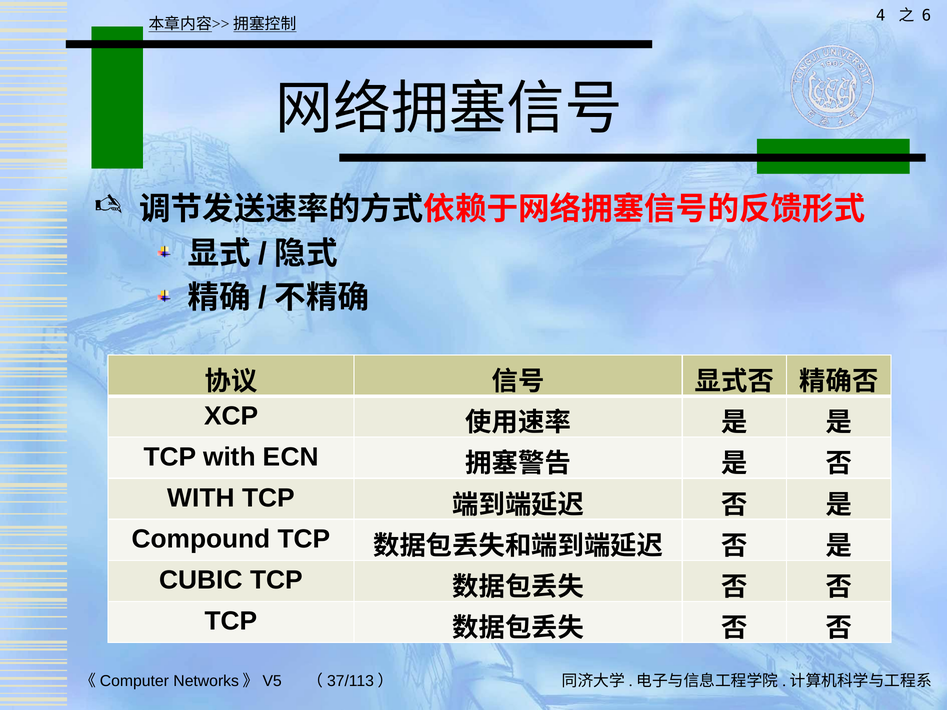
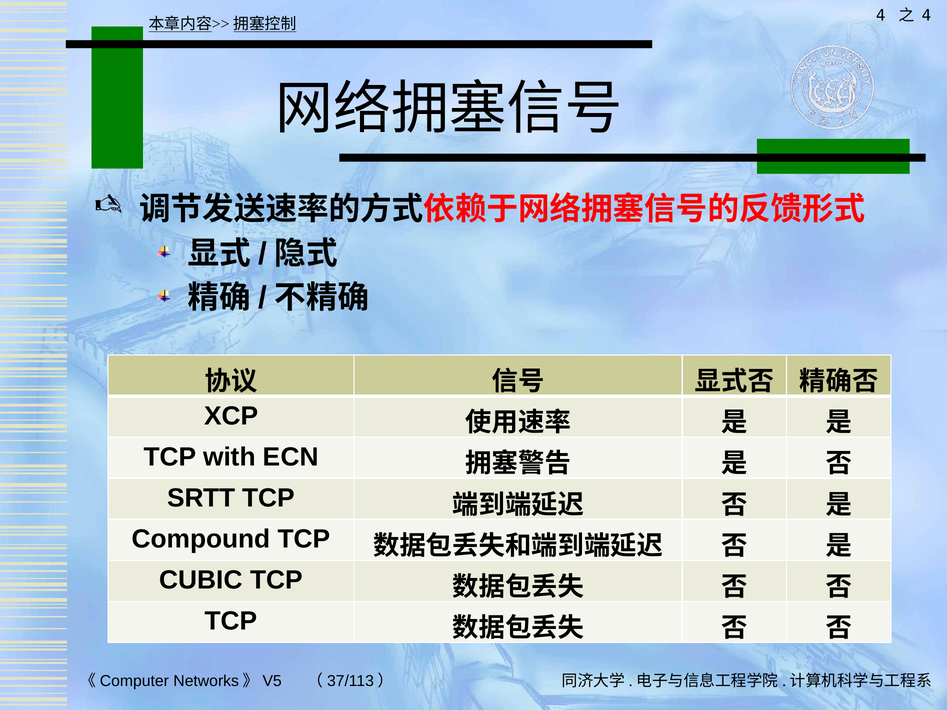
6 at (926, 15): 6 -> 4
WITH at (201, 498): WITH -> SRTT
